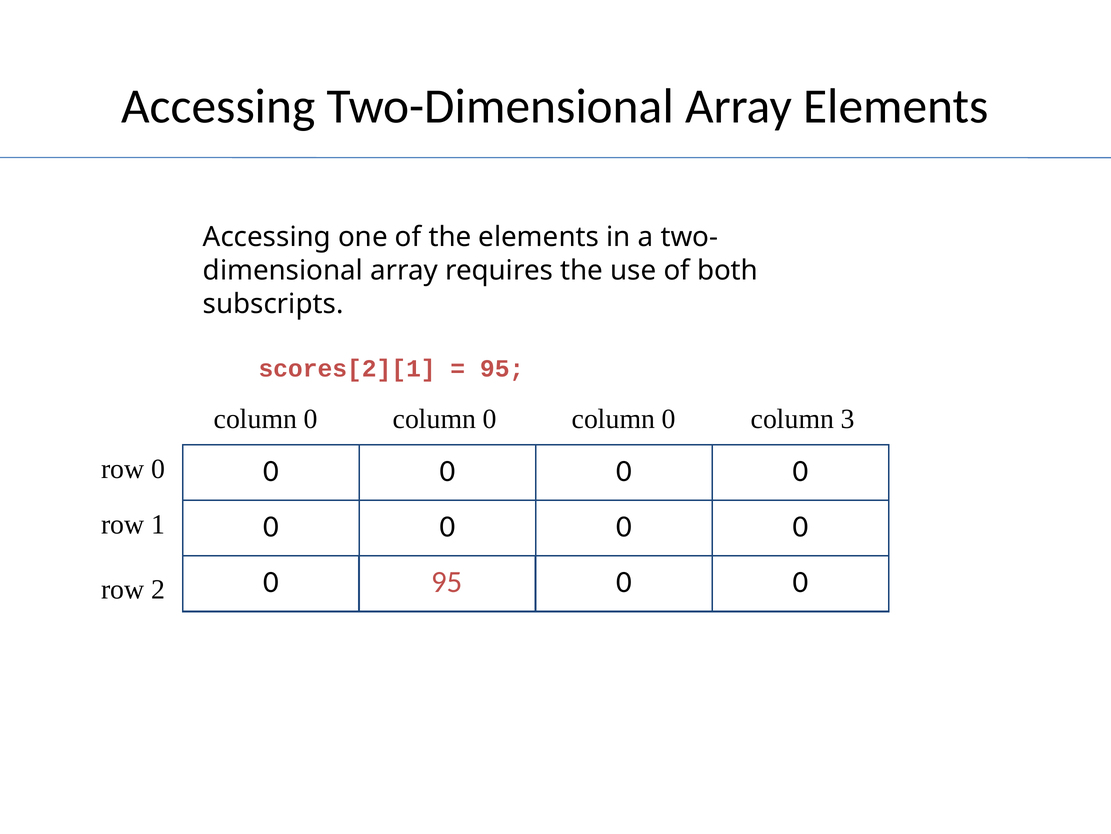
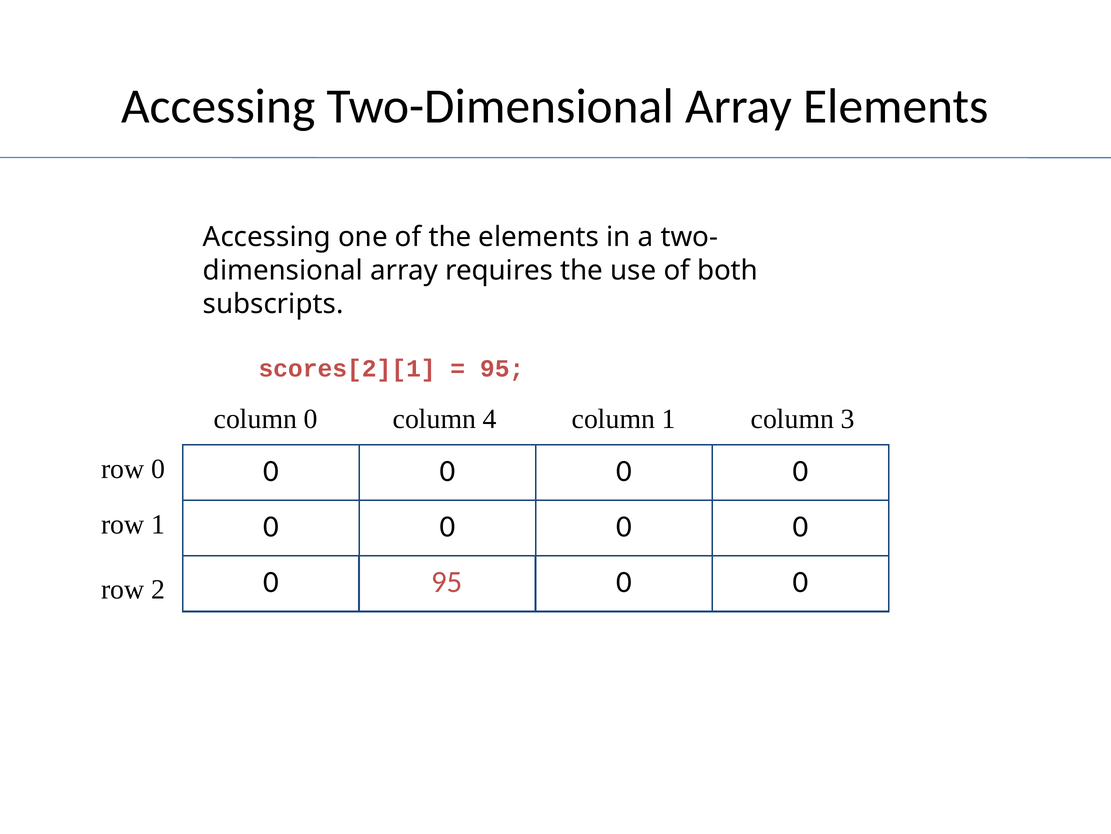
0 at (490, 419): 0 -> 4
0 at (669, 419): 0 -> 1
